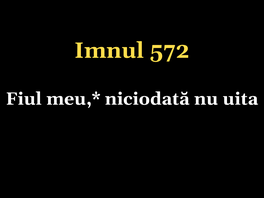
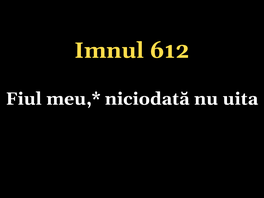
572: 572 -> 612
